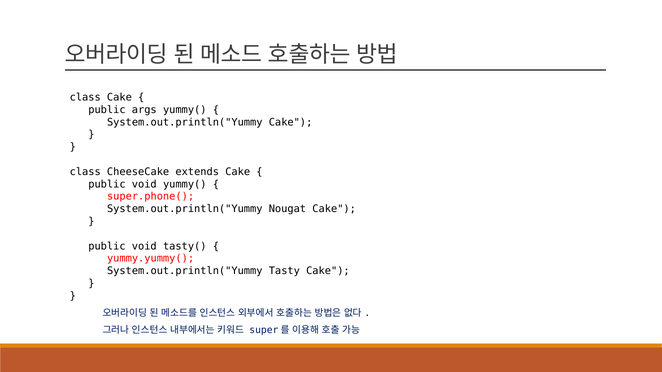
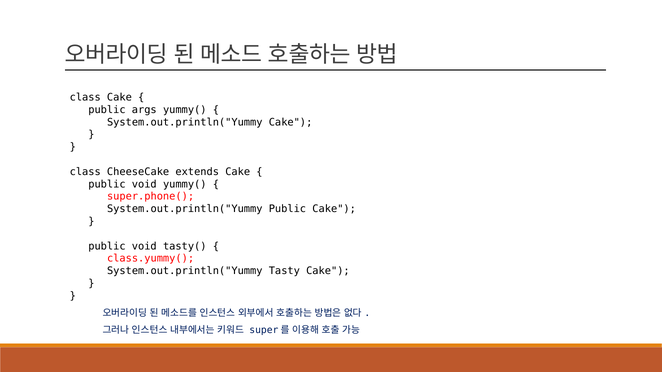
System.out.println("Yummy Nougat: Nougat -> Public
yummy.yummy(: yummy.yummy( -> class.yummy(
